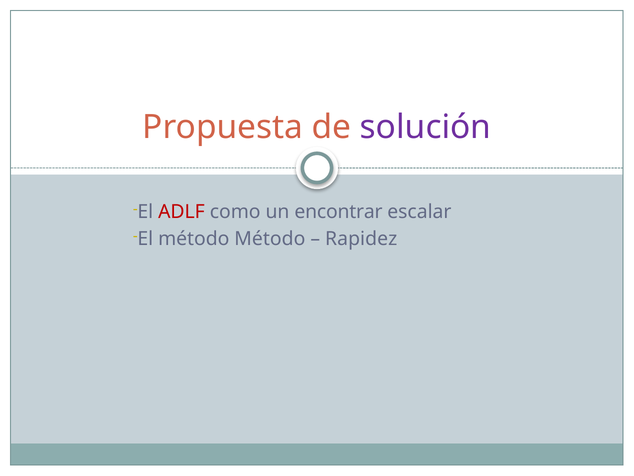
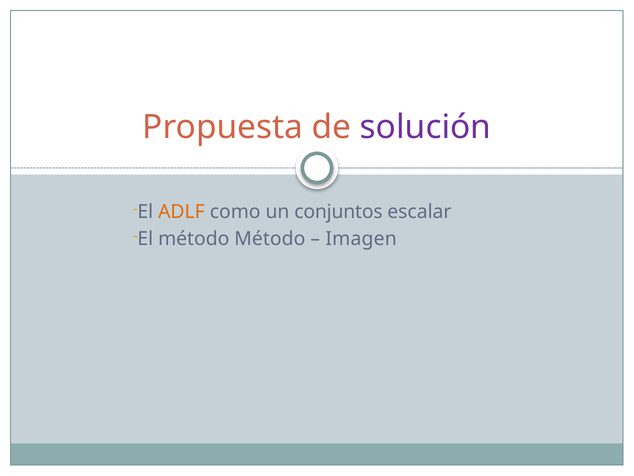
ADLF colour: red -> orange
encontrar: encontrar -> conjuntos
Rapidez: Rapidez -> Imagen
